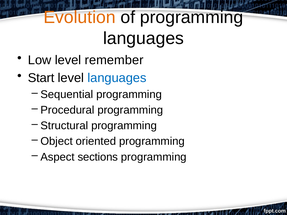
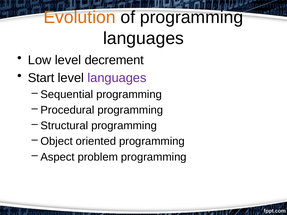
remember: remember -> decrement
languages at (117, 78) colour: blue -> purple
sections: sections -> problem
